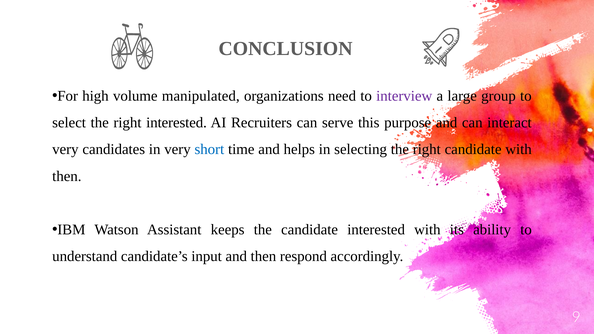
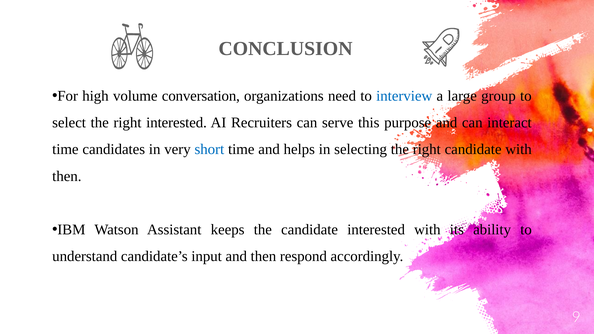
manipulated: manipulated -> conversation
interview colour: purple -> blue
very at (65, 149): very -> time
